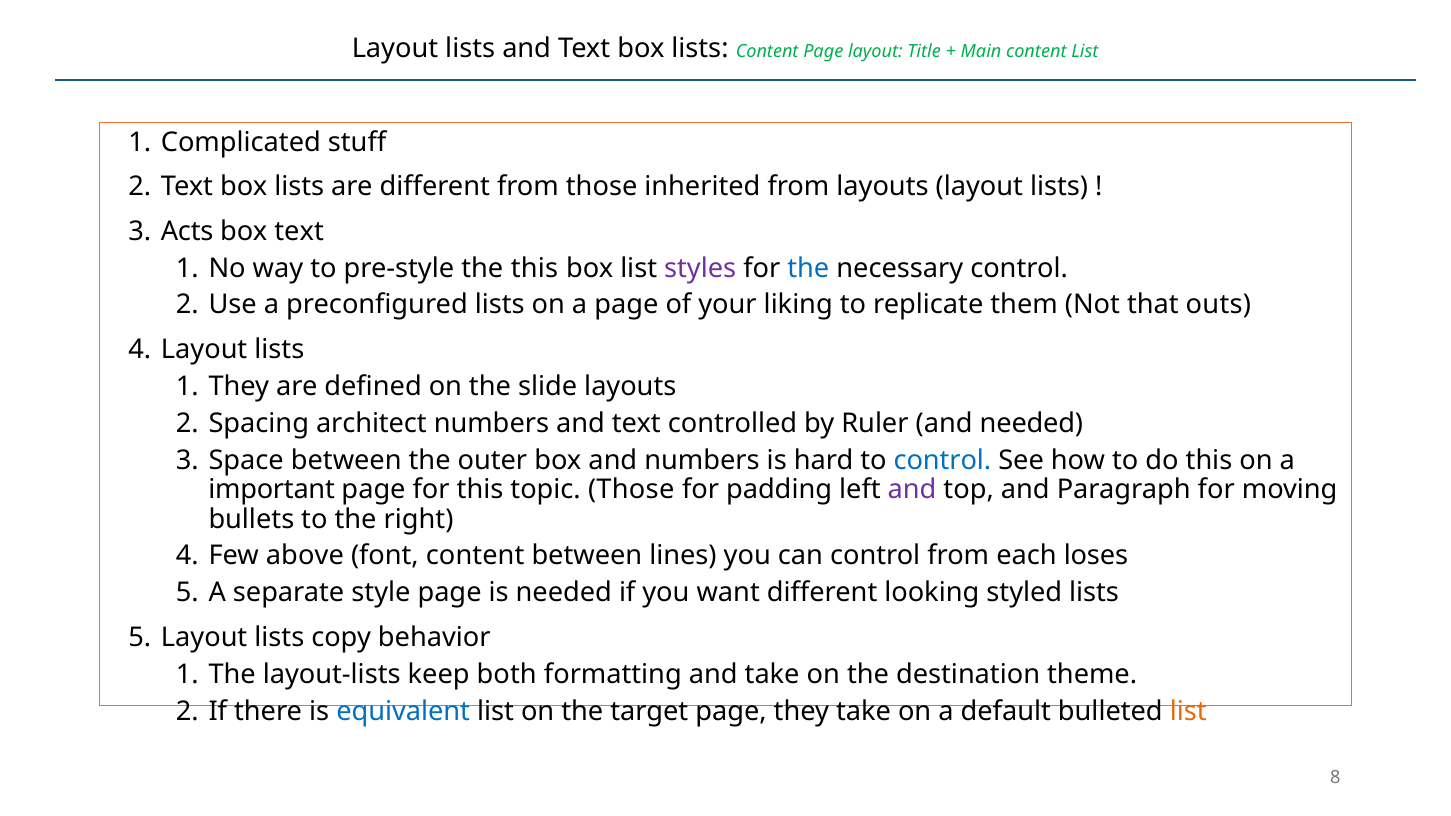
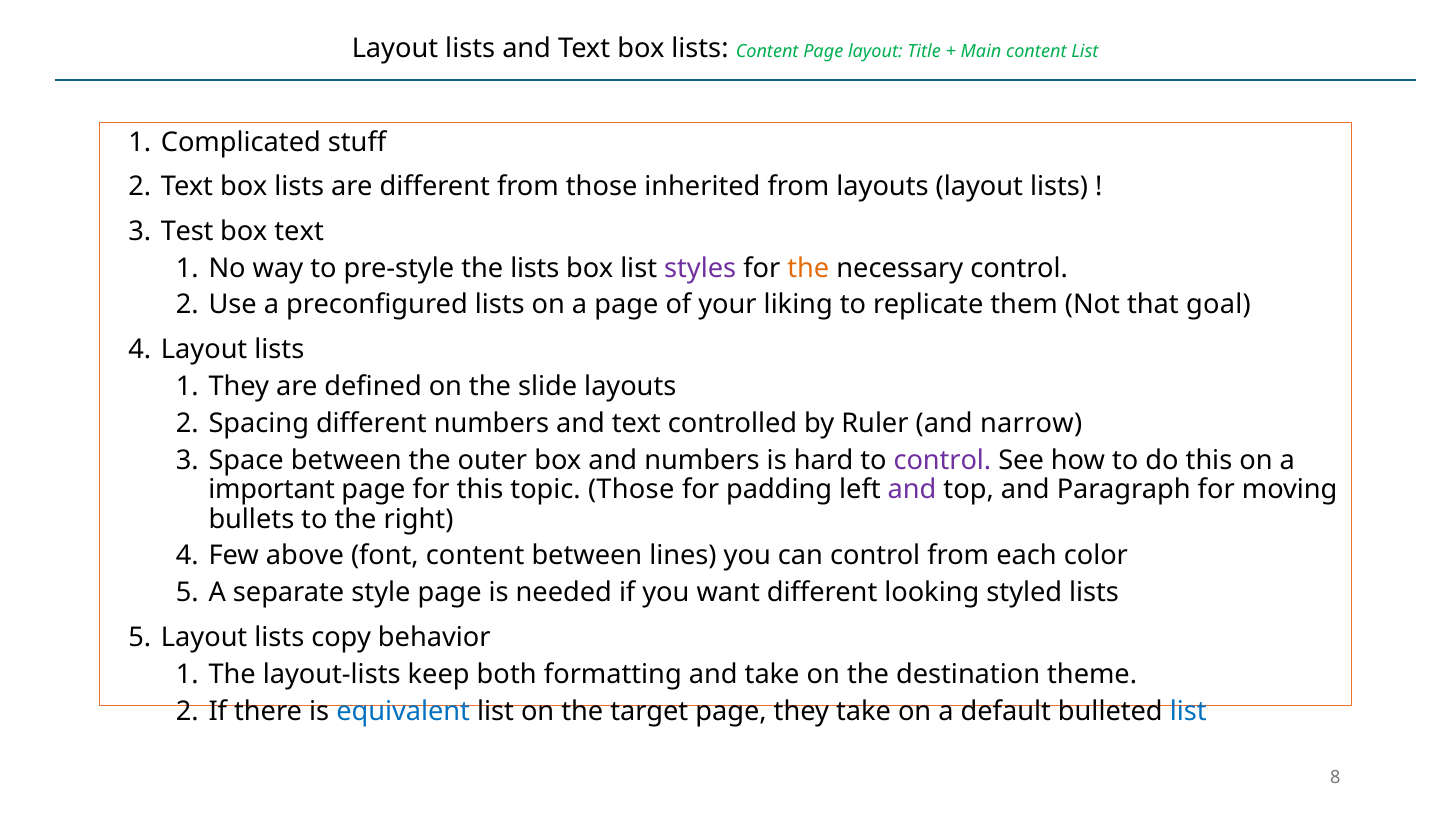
Acts: Acts -> Test
the this: this -> lists
the at (808, 268) colour: blue -> orange
outs: outs -> goal
Spacing architect: architect -> different
and needed: needed -> narrow
control at (942, 460) colour: blue -> purple
loses: loses -> color
list at (1188, 711) colour: orange -> blue
